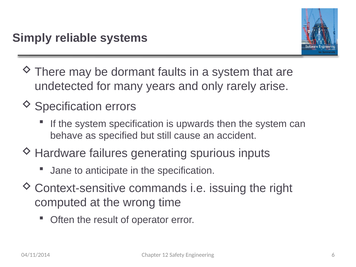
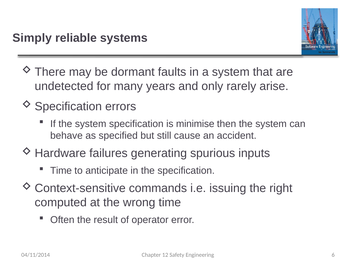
upwards: upwards -> minimise
Jane at (61, 171): Jane -> Time
